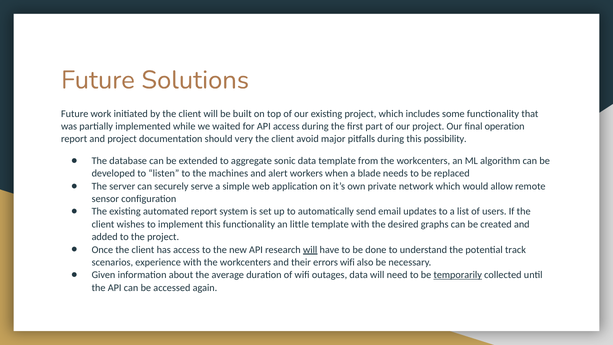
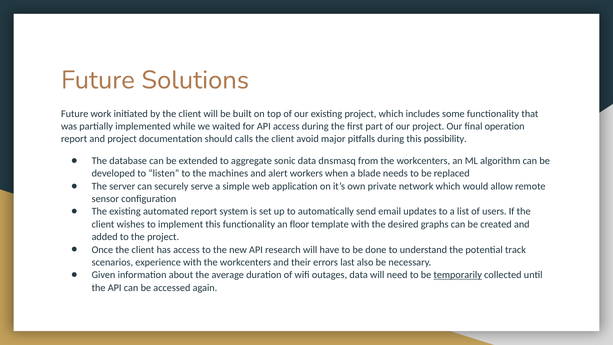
very: very -> calls
data template: template -> dnsmasq
little: little -> floor
will at (310, 250) underline: present -> none
errors wifi: wifi -> last
